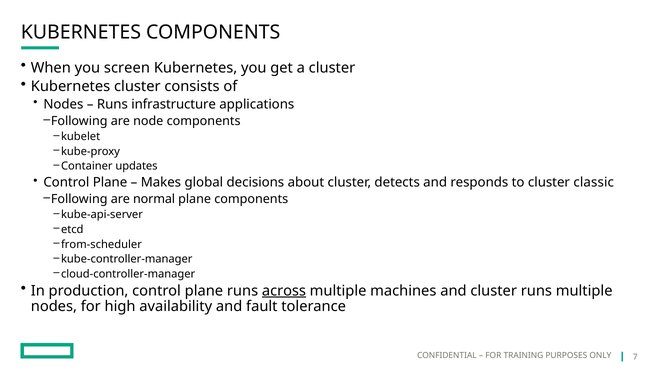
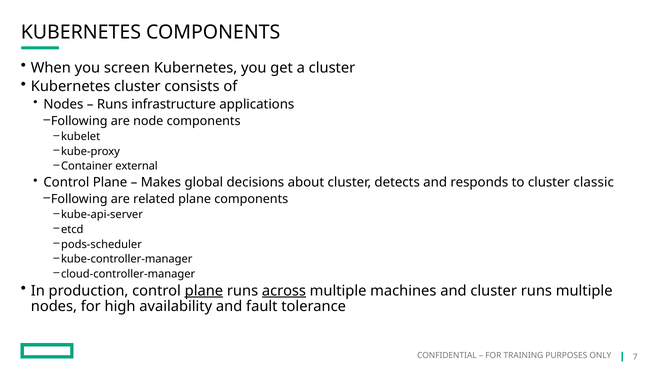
updates: updates -> external
normal: normal -> related
from-scheduler: from-scheduler -> pods-scheduler
plane at (204, 291) underline: none -> present
